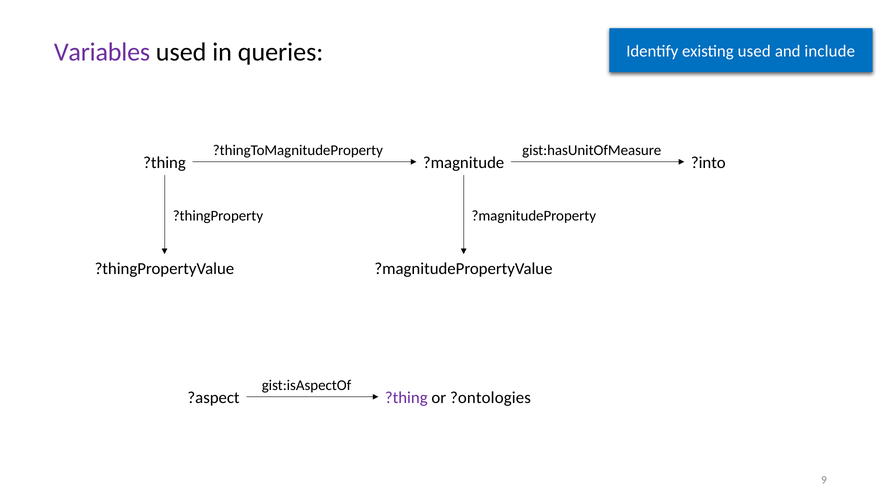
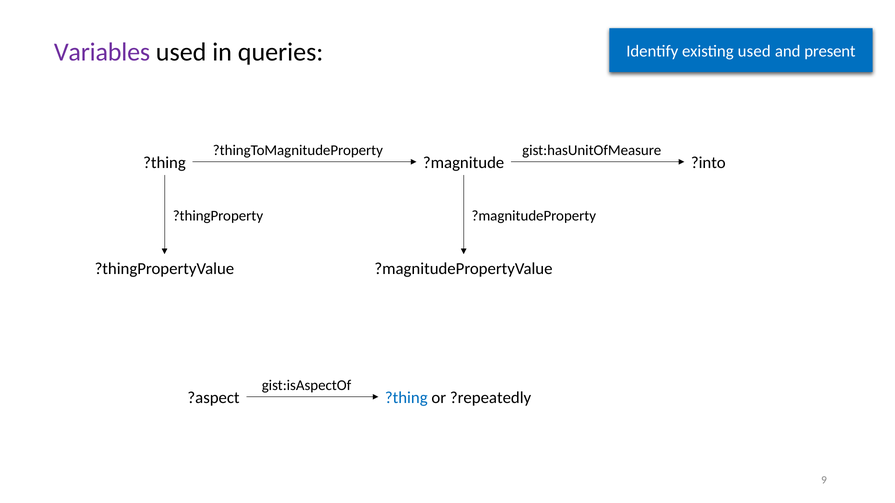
include: include -> present
?thing at (406, 398) colour: purple -> blue
?ontologies: ?ontologies -> ?repeatedly
